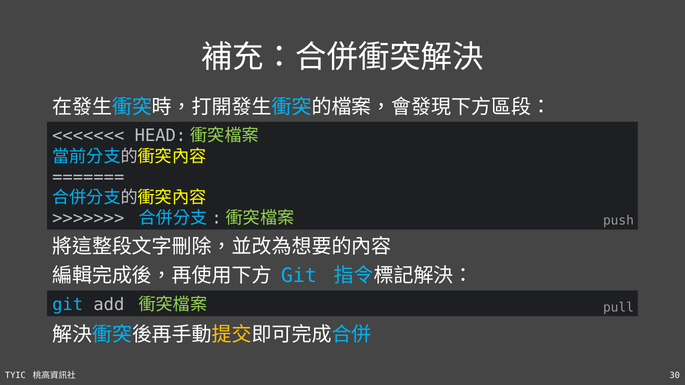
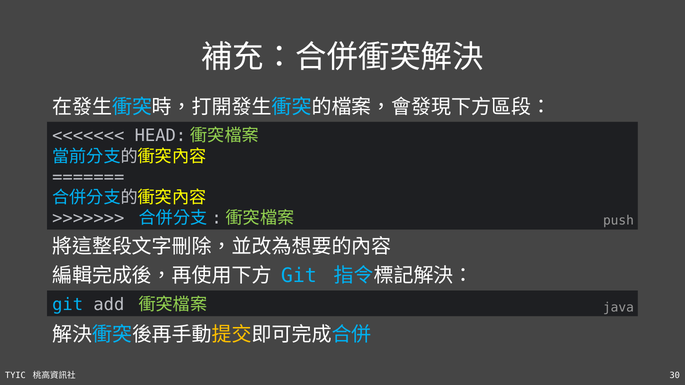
pull: pull -> java
